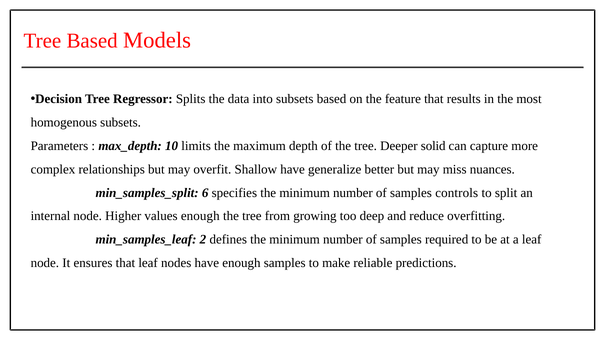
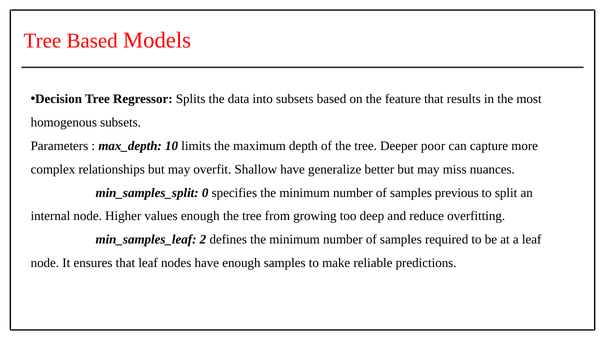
solid: solid -> poor
6: 6 -> 0
controls: controls -> previous
